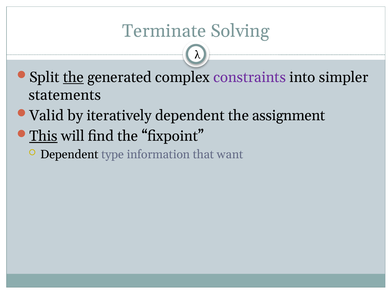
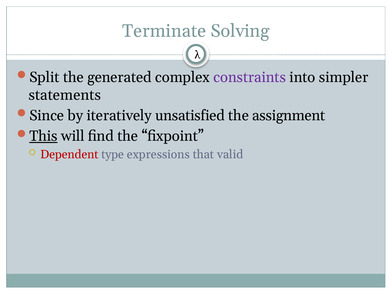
the at (73, 77) underline: present -> none
Valid: Valid -> Since
iteratively dependent: dependent -> unsatisfied
Dependent at (69, 154) colour: black -> red
information: information -> expressions
want: want -> valid
